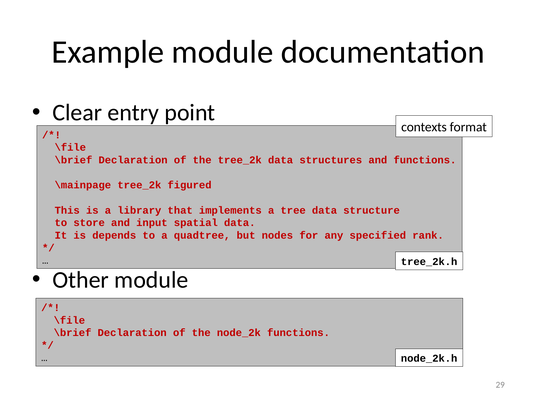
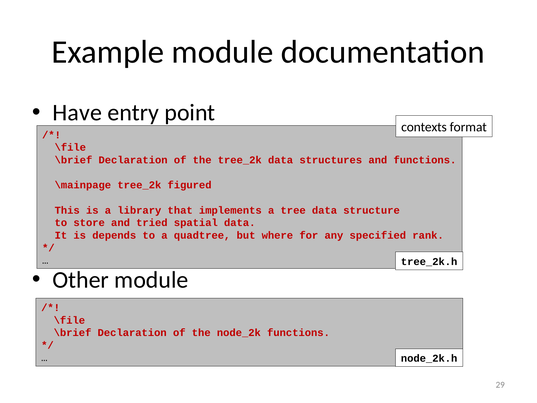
Clear: Clear -> Have
input: input -> tried
nodes: nodes -> where
